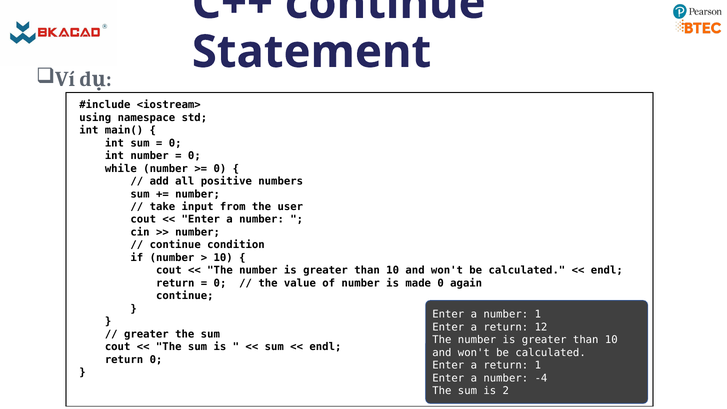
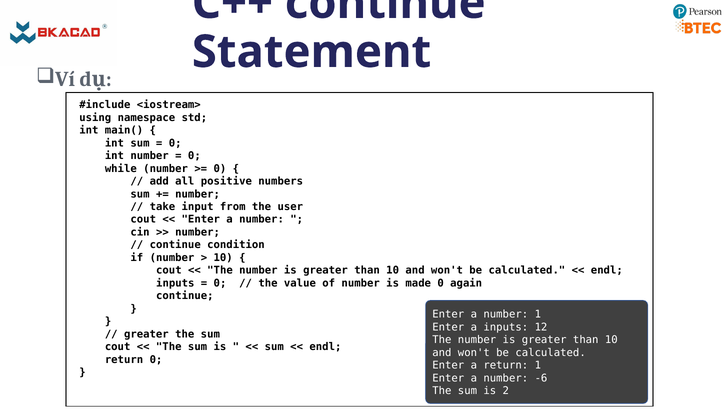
return at (175, 283): return -> inputs
return at (506, 327): return -> inputs
-4: -4 -> -6
